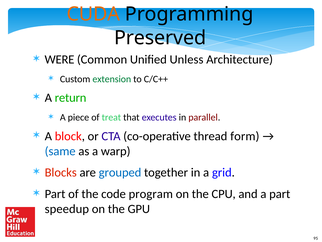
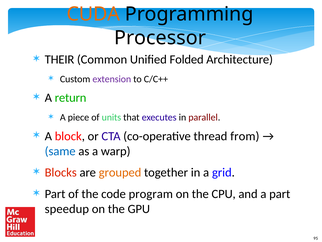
Preserved: Preserved -> Processor
WERE: WERE -> THEIR
Unless: Unless -> Folded
extension colour: green -> purple
treat: treat -> units
form: form -> from
grouped colour: blue -> orange
